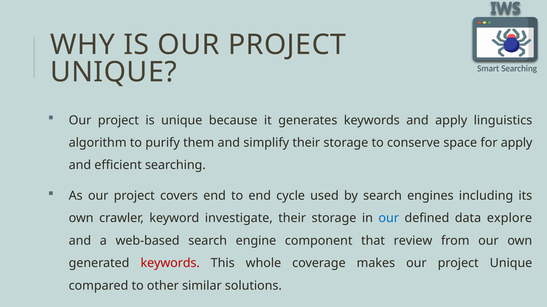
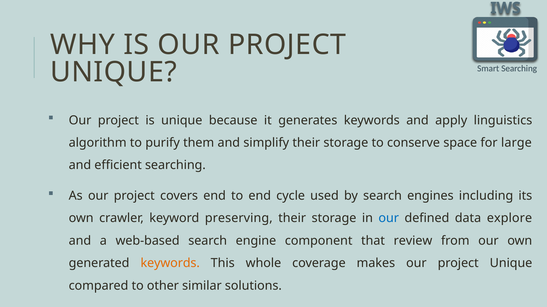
for apply: apply -> large
investigate: investigate -> preserving
keywords at (170, 264) colour: red -> orange
